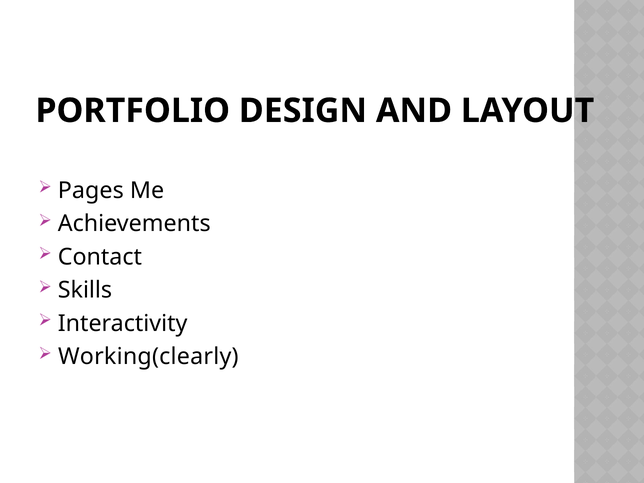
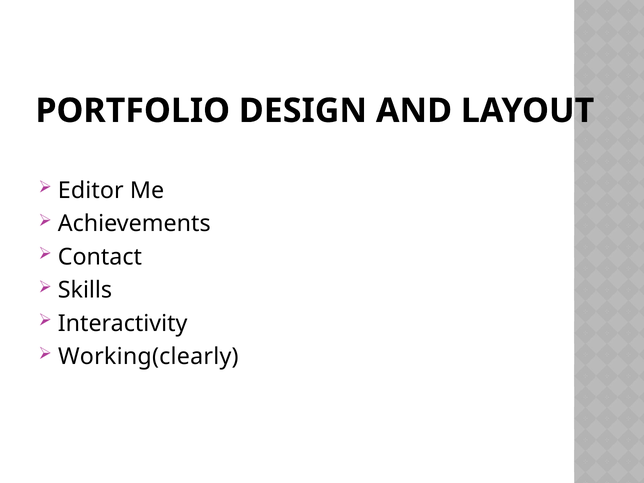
Pages: Pages -> Editor
